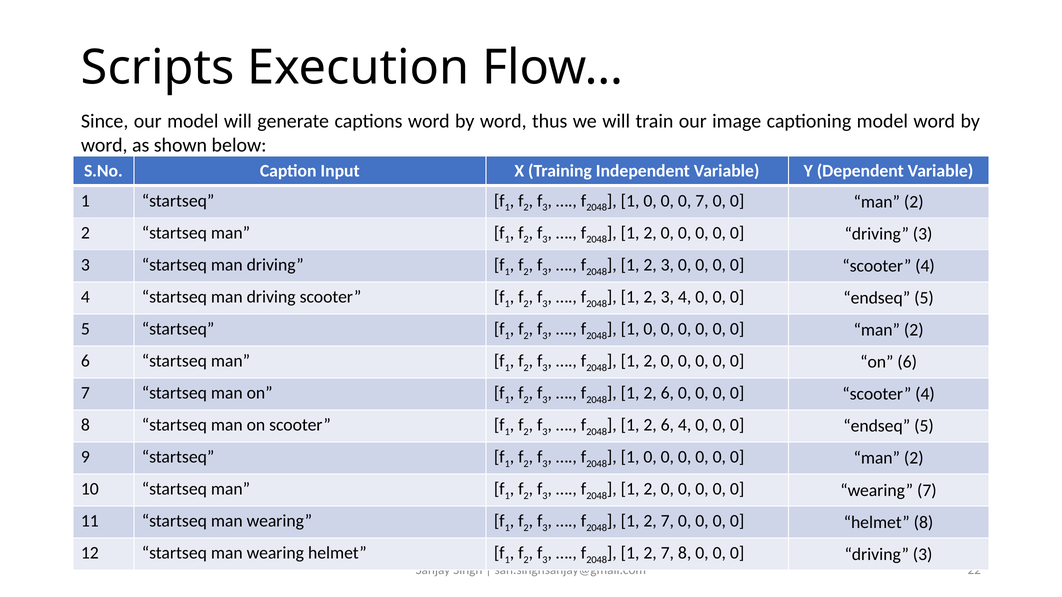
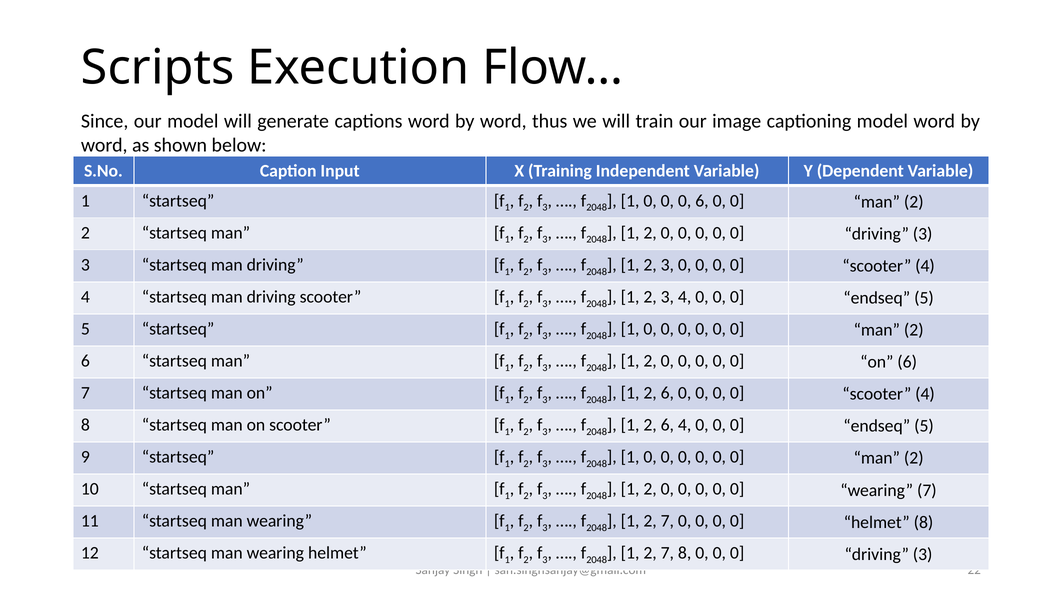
0 7: 7 -> 6
